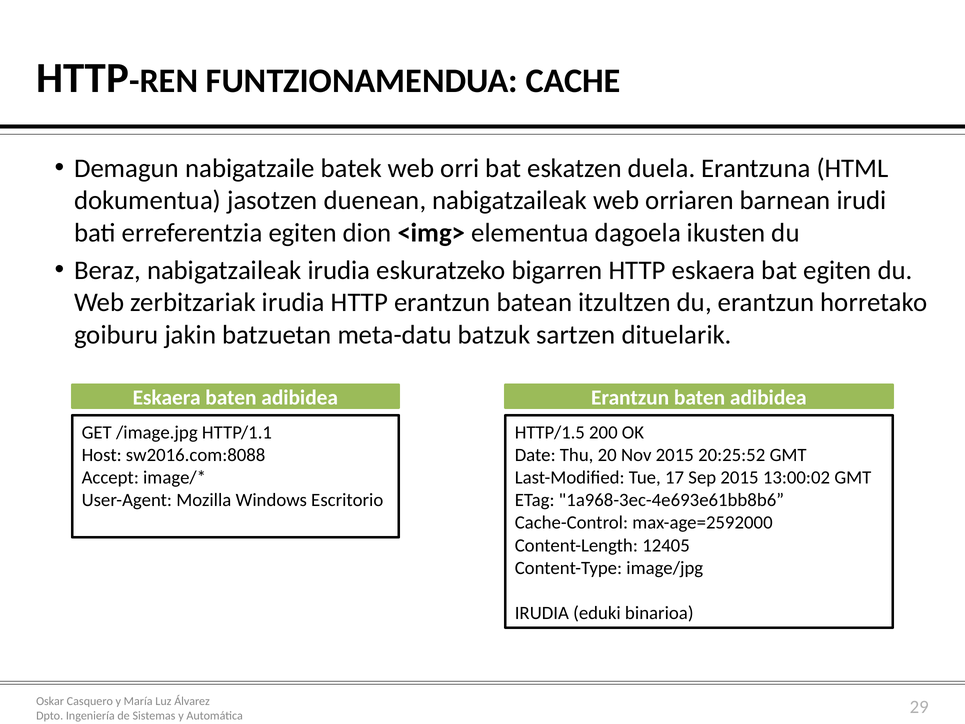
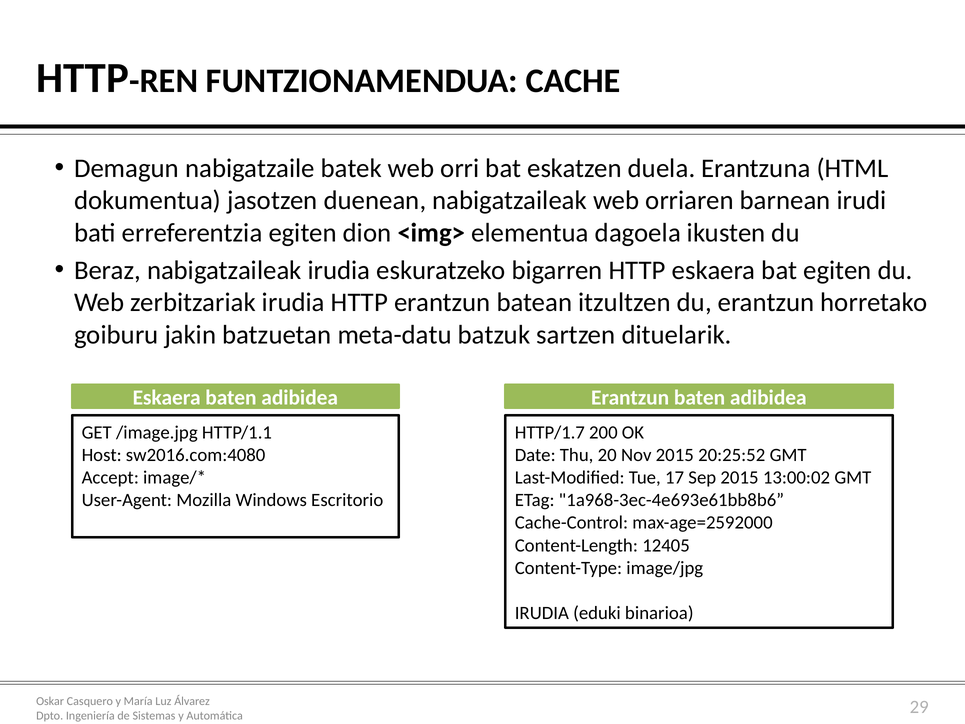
HTTP/1.5: HTTP/1.5 -> HTTP/1.7
sw2016.com:8088: sw2016.com:8088 -> sw2016.com:4080
